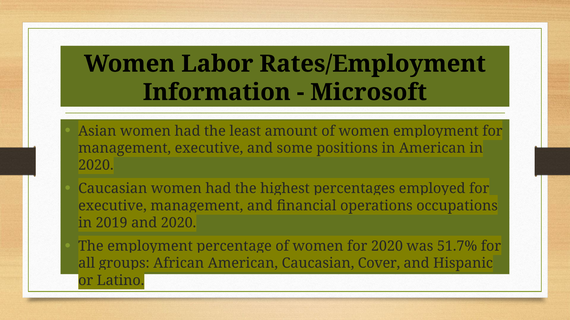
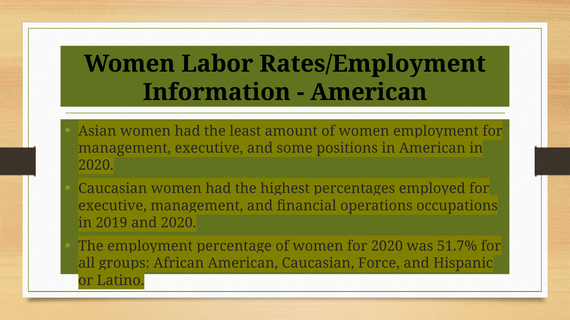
Microsoft at (369, 92): Microsoft -> American
Cover: Cover -> Force
